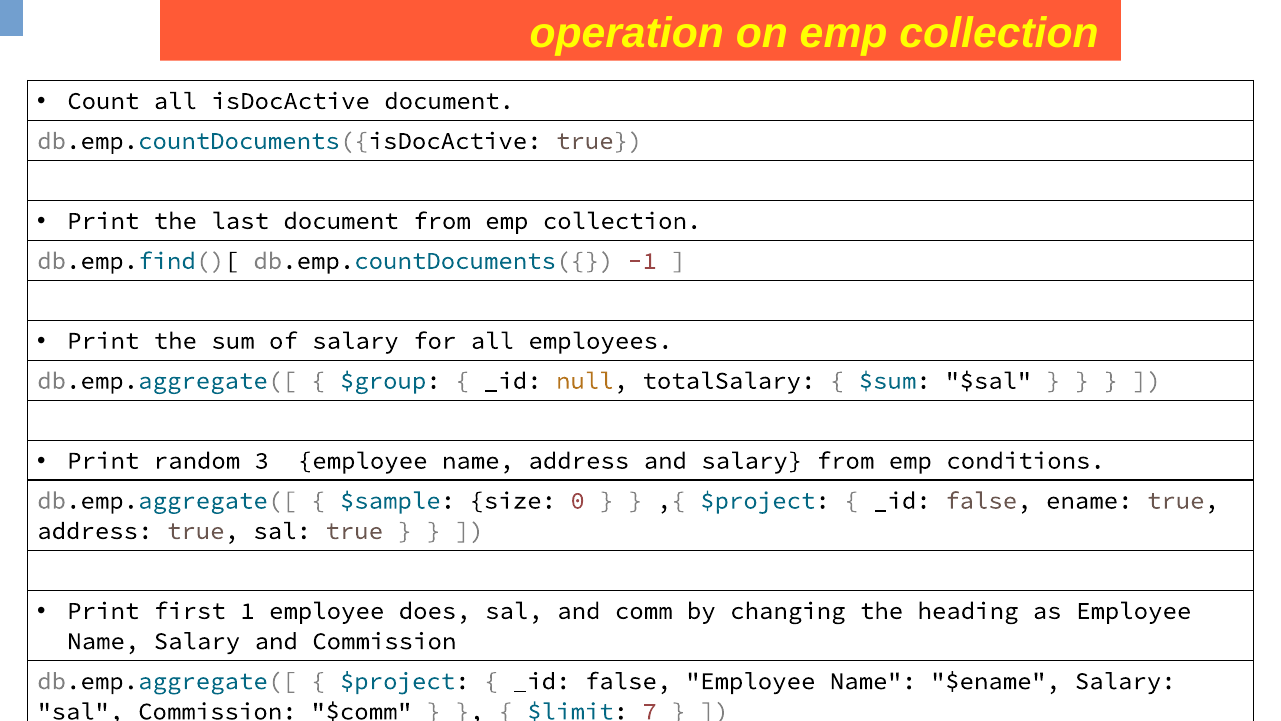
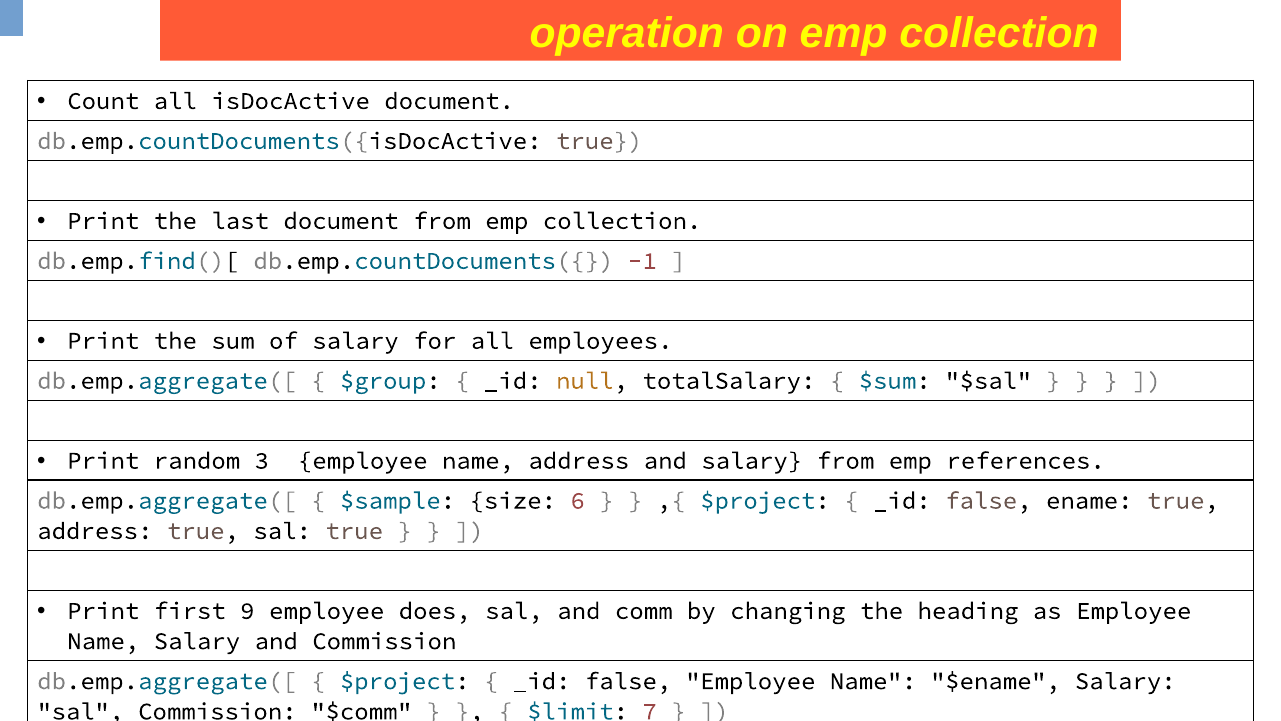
conditions: conditions -> references
0: 0 -> 6
1: 1 -> 9
